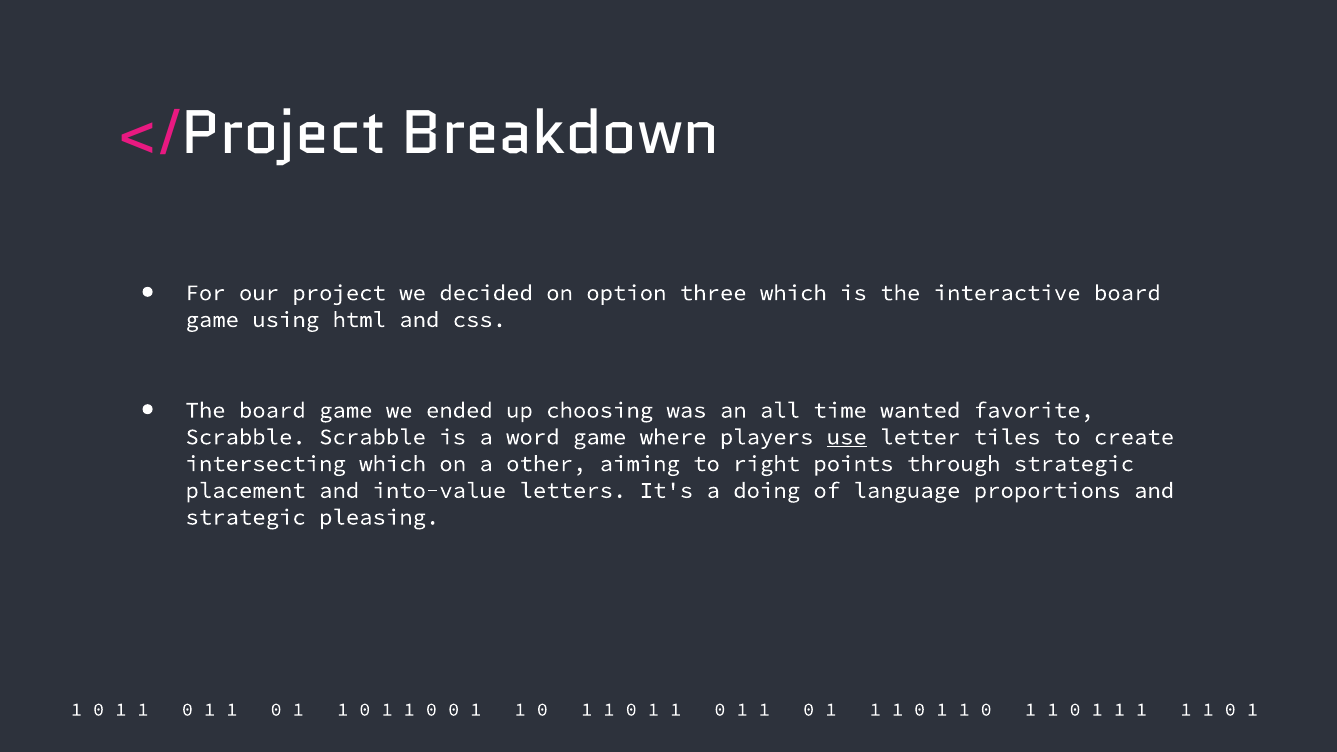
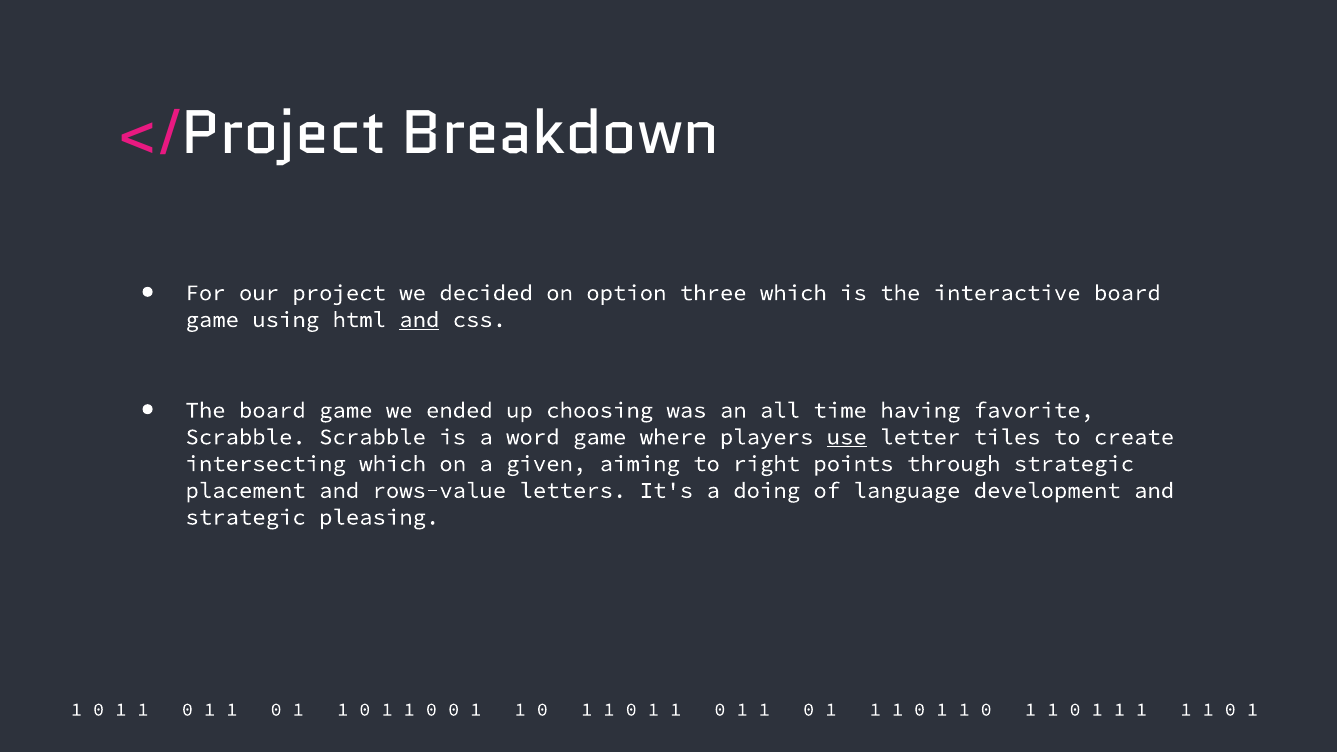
and at (419, 320) underline: none -> present
wanted: wanted -> having
other: other -> given
into-value: into-value -> rows-value
proportions: proportions -> development
